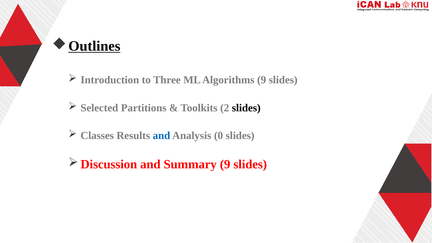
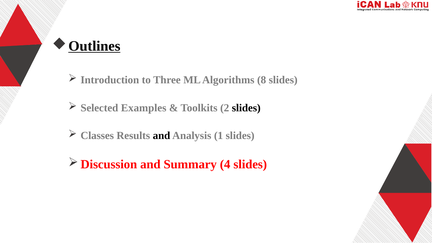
Algorithms 9: 9 -> 8
Partitions: Partitions -> Examples
and at (162, 136) colour: blue -> black
0: 0 -> 1
Summary 9: 9 -> 4
